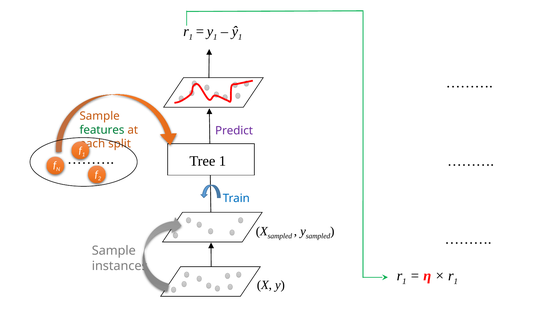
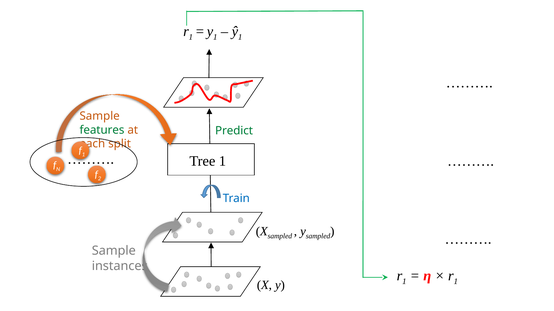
Predict colour: purple -> green
